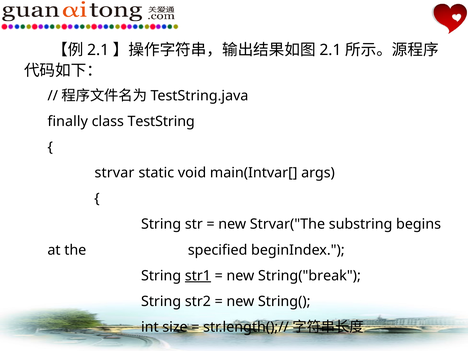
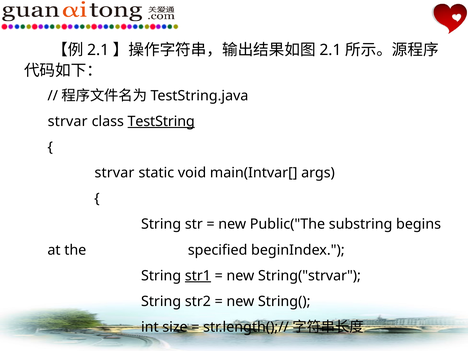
finally at (68, 121): finally -> strvar
TestString underline: none -> present
Strvar("The: Strvar("The -> Public("The
String("break: String("break -> String("strvar
